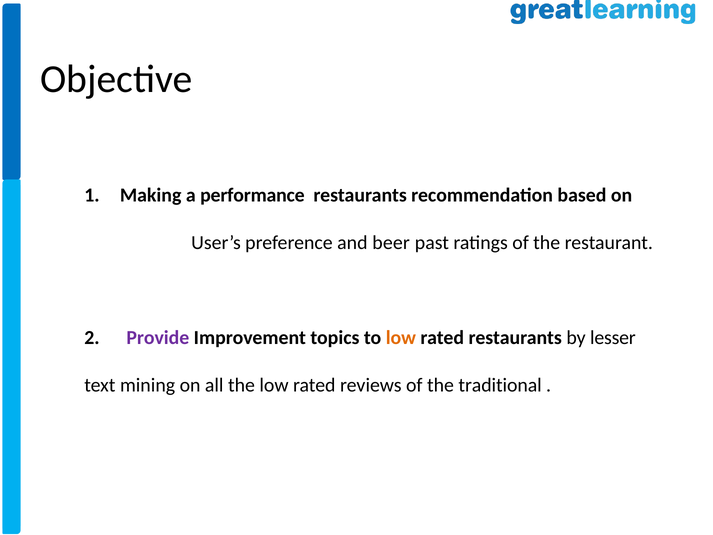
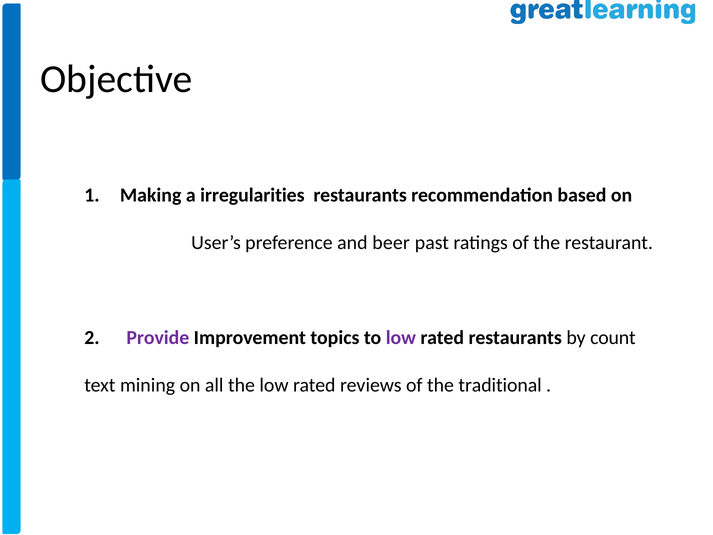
performance: performance -> irregularities
low at (401, 338) colour: orange -> purple
lesser: lesser -> count
